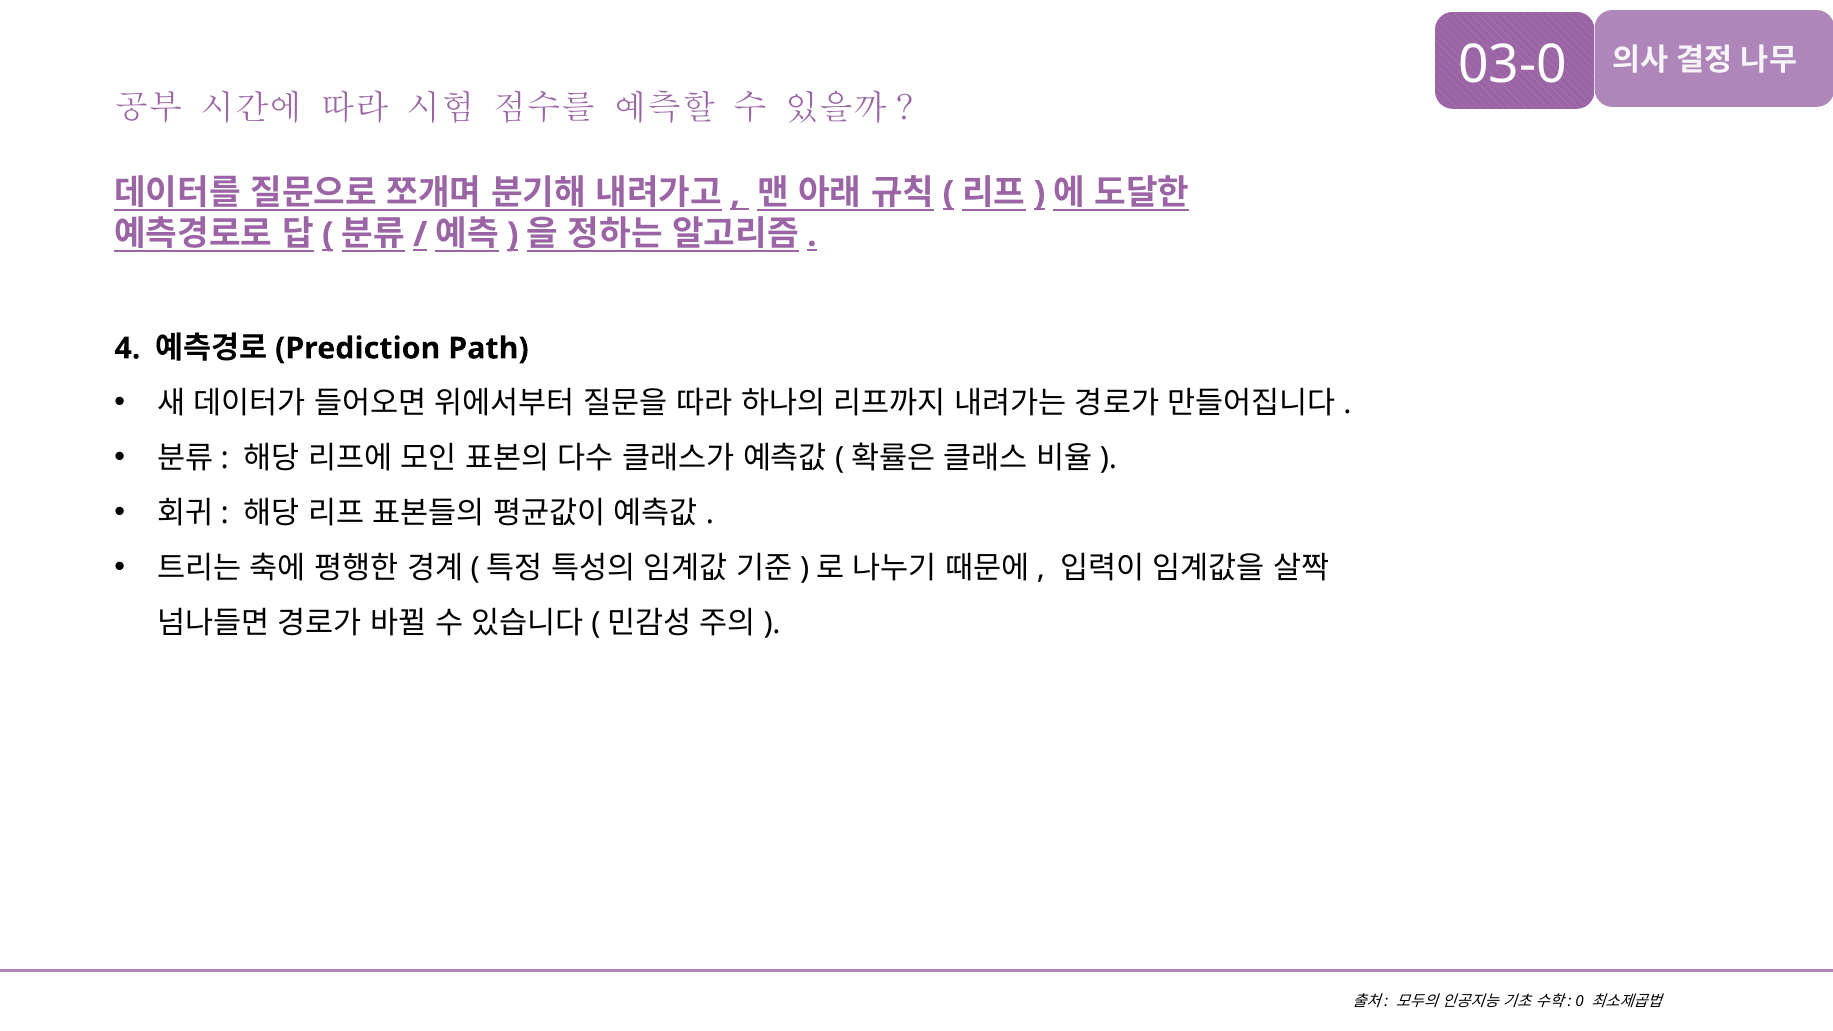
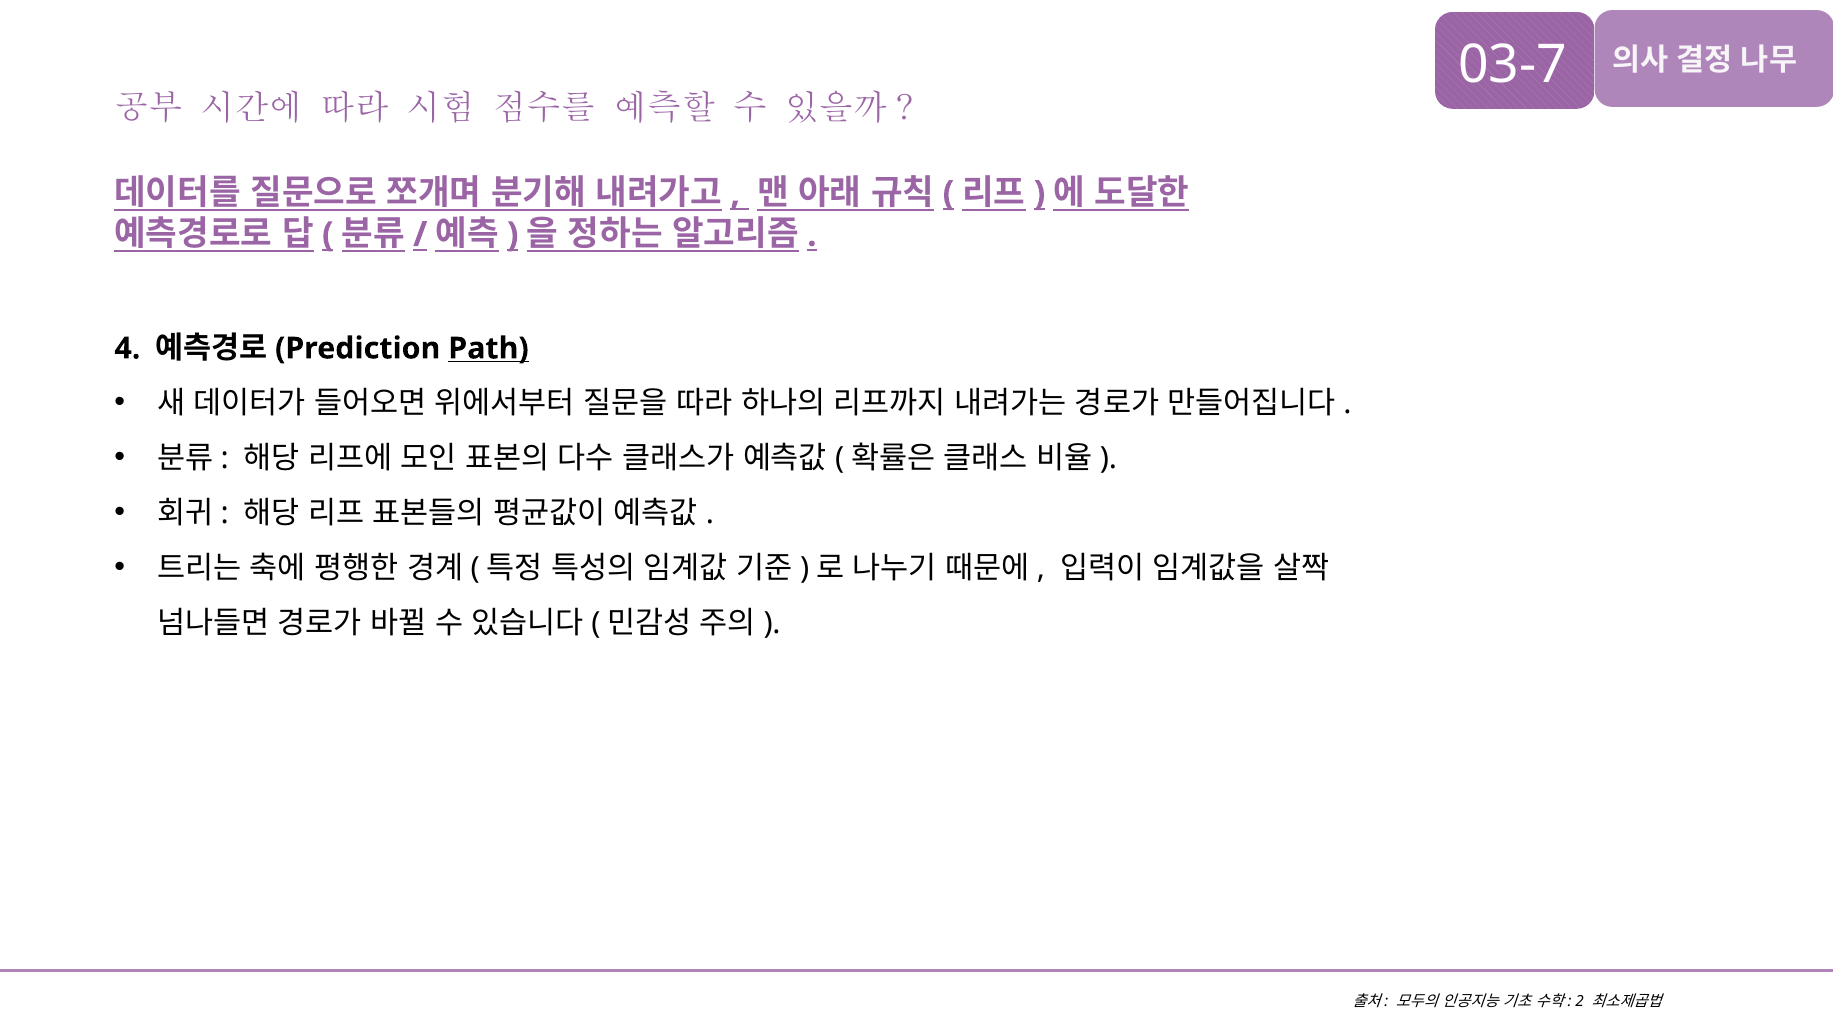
03-0: 03-0 -> 03-7
Path underline: none -> present
0: 0 -> 2
